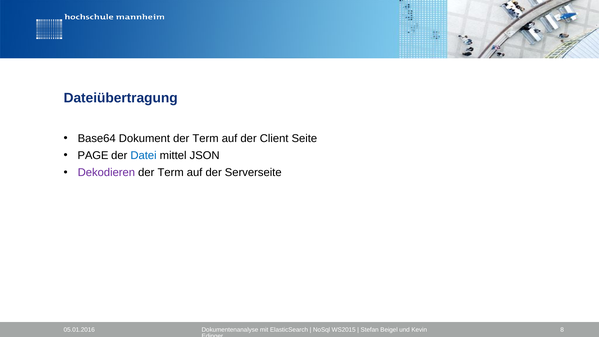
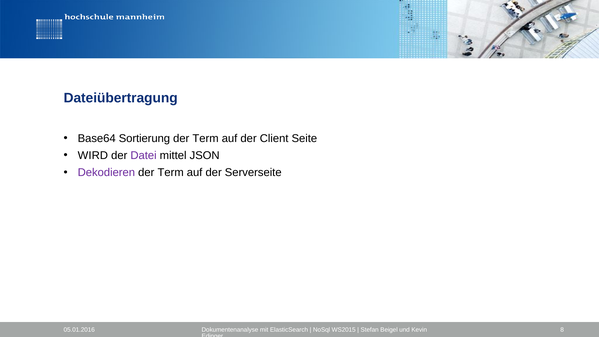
Dokument: Dokument -> Sortierung
PAGE: PAGE -> WIRD
Datei colour: blue -> purple
